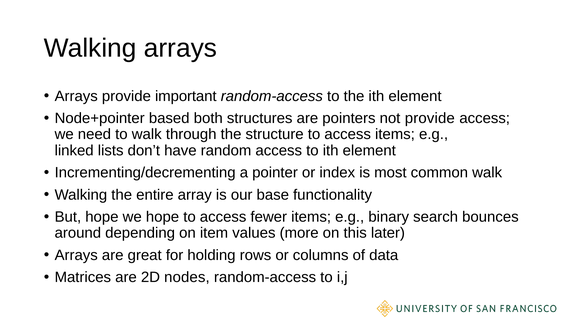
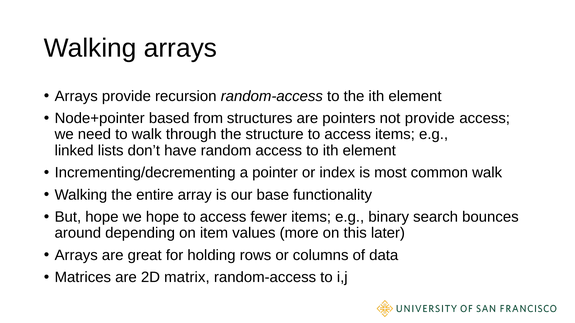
important: important -> recursion
both: both -> from
nodes: nodes -> matrix
